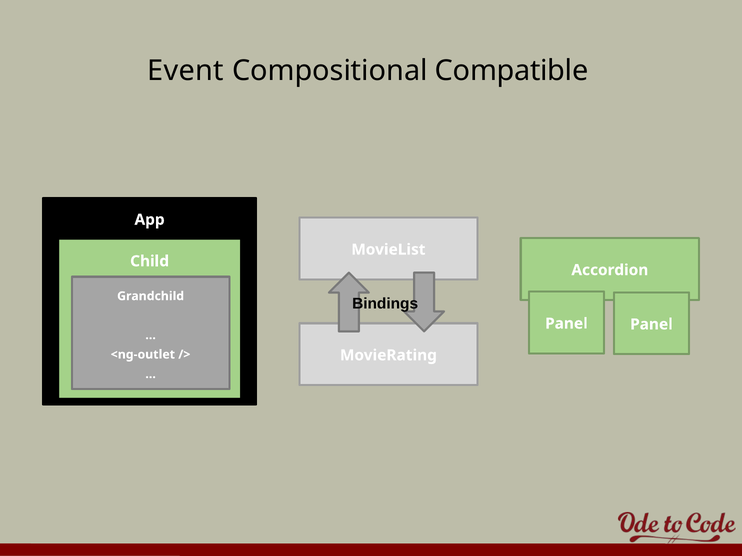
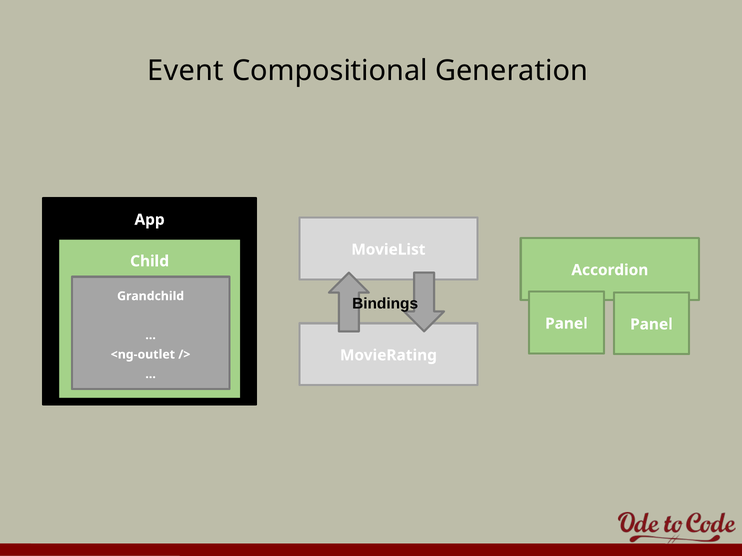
Compatible: Compatible -> Generation
